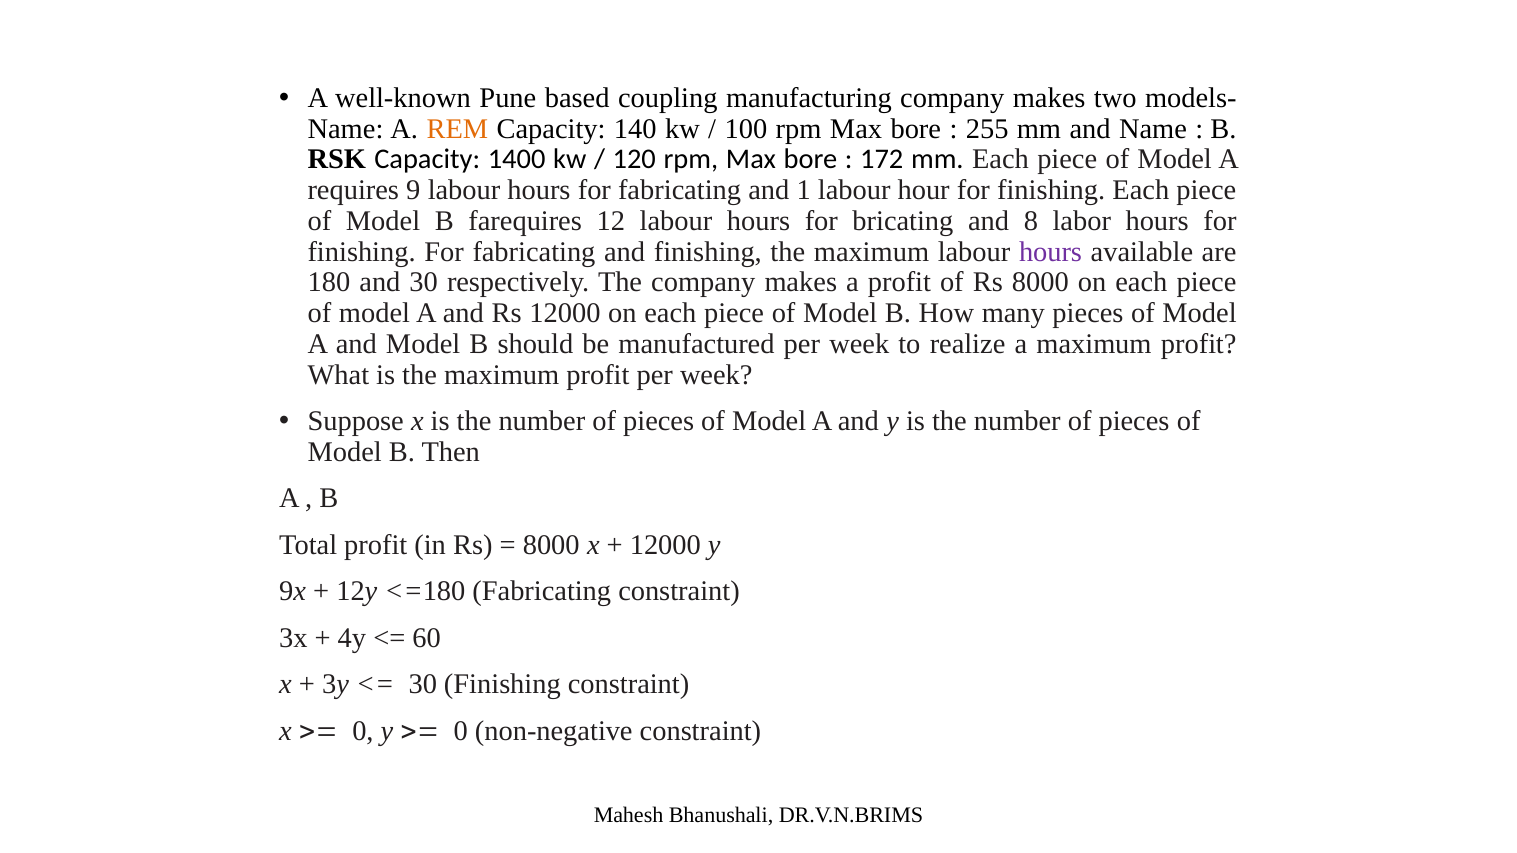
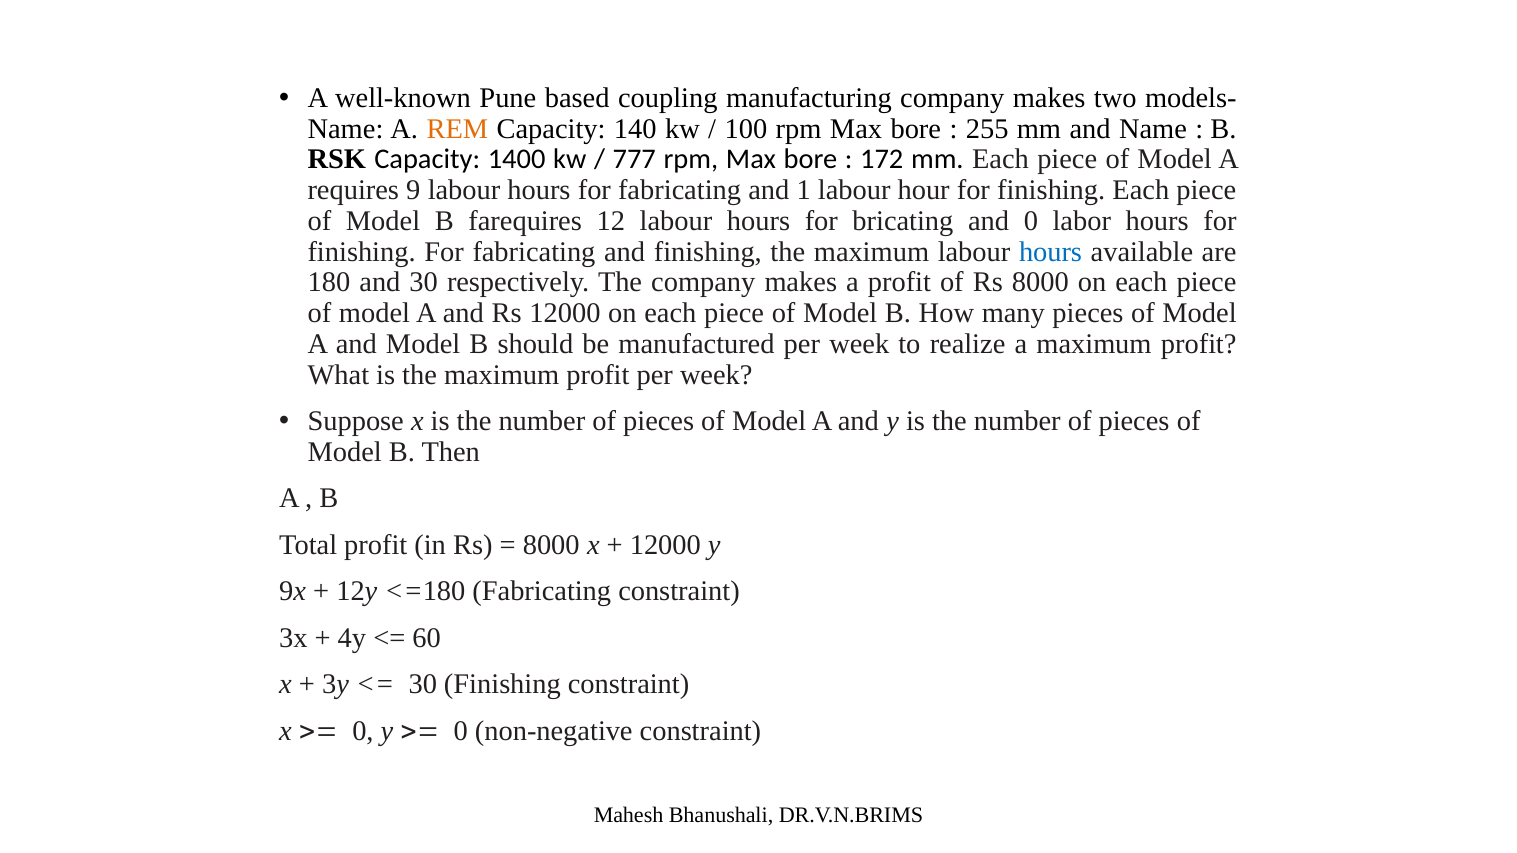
120: 120 -> 777
and 8: 8 -> 0
hours at (1051, 252) colour: purple -> blue
